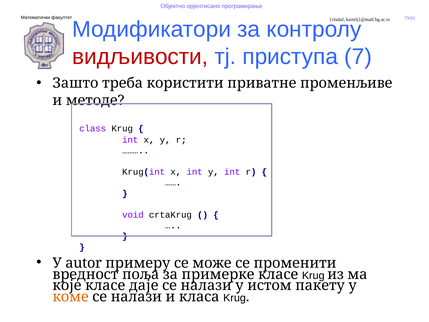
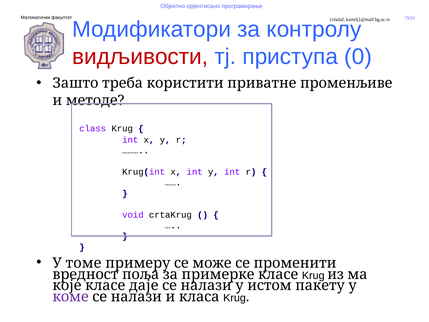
7: 7 -> 0
autor: autor -> томе
коме colour: orange -> purple
